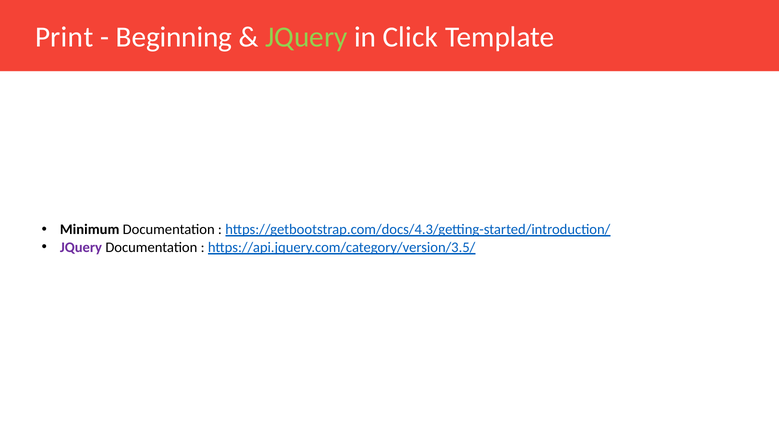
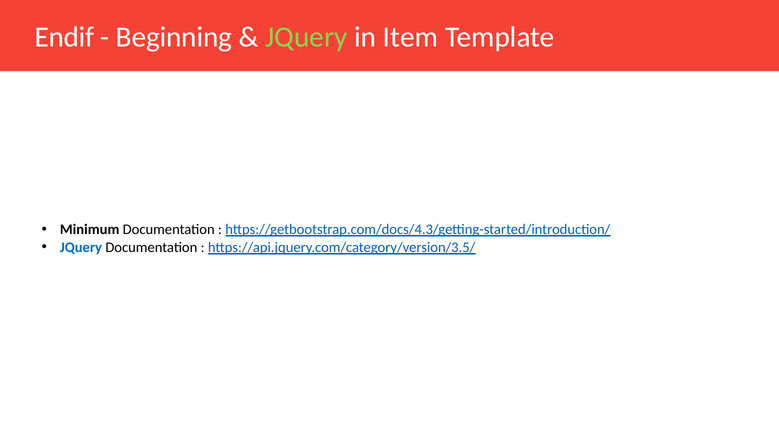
Print: Print -> Endif
Click: Click -> Item
JQuery at (81, 247) colour: purple -> blue
